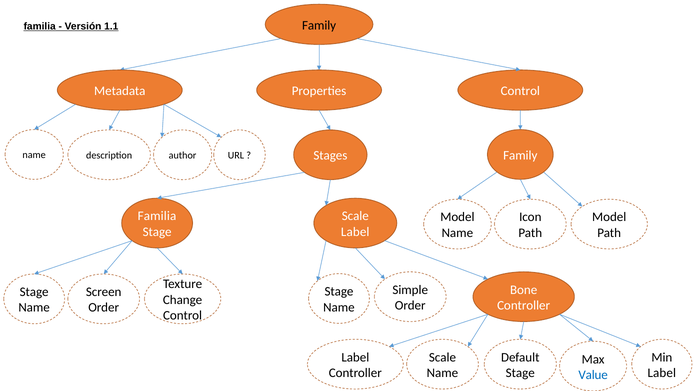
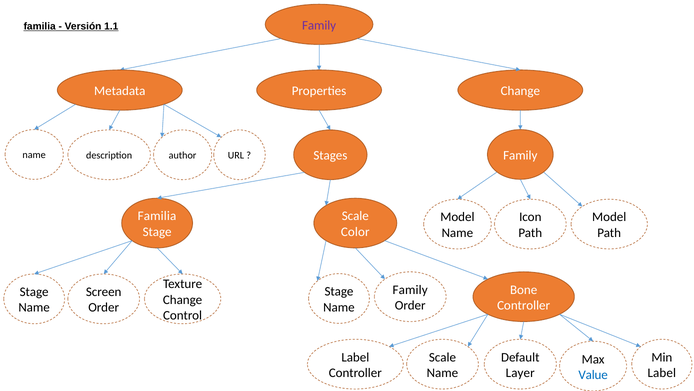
Family at (319, 25) colour: black -> purple
Properties Control: Control -> Change
Label at (355, 231): Label -> Color
Simple at (410, 289): Simple -> Family
Stage at (520, 372): Stage -> Layer
